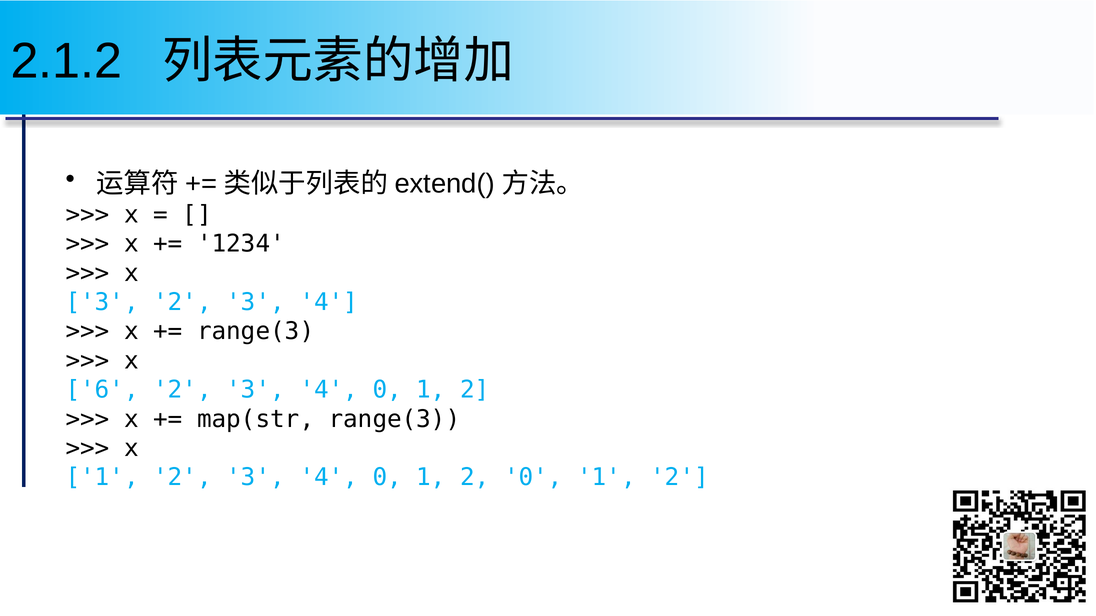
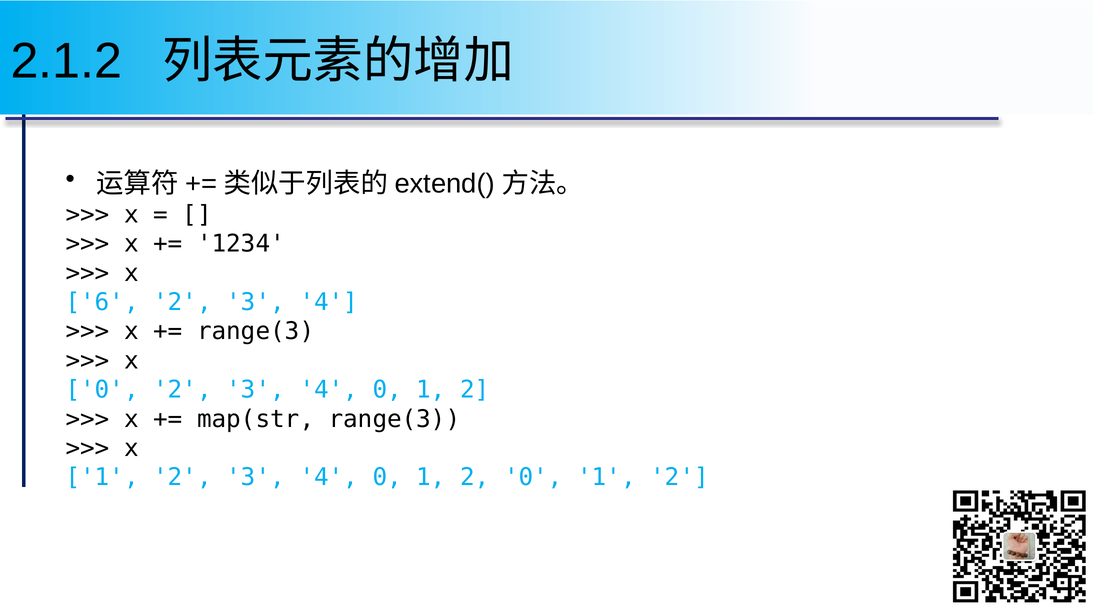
3 at (102, 303): 3 -> 6
6 at (102, 390): 6 -> 0
